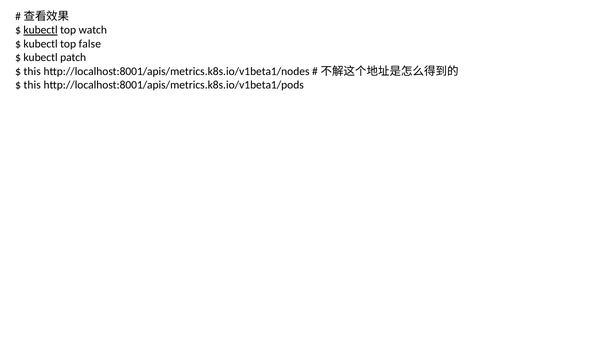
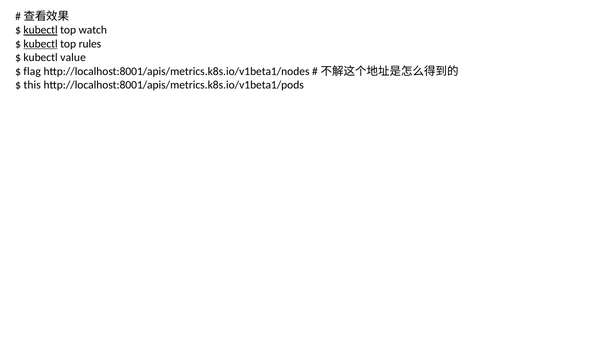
kubectl at (41, 44) underline: none -> present
false: false -> rules
patch: patch -> value
this at (32, 71): this -> flag
